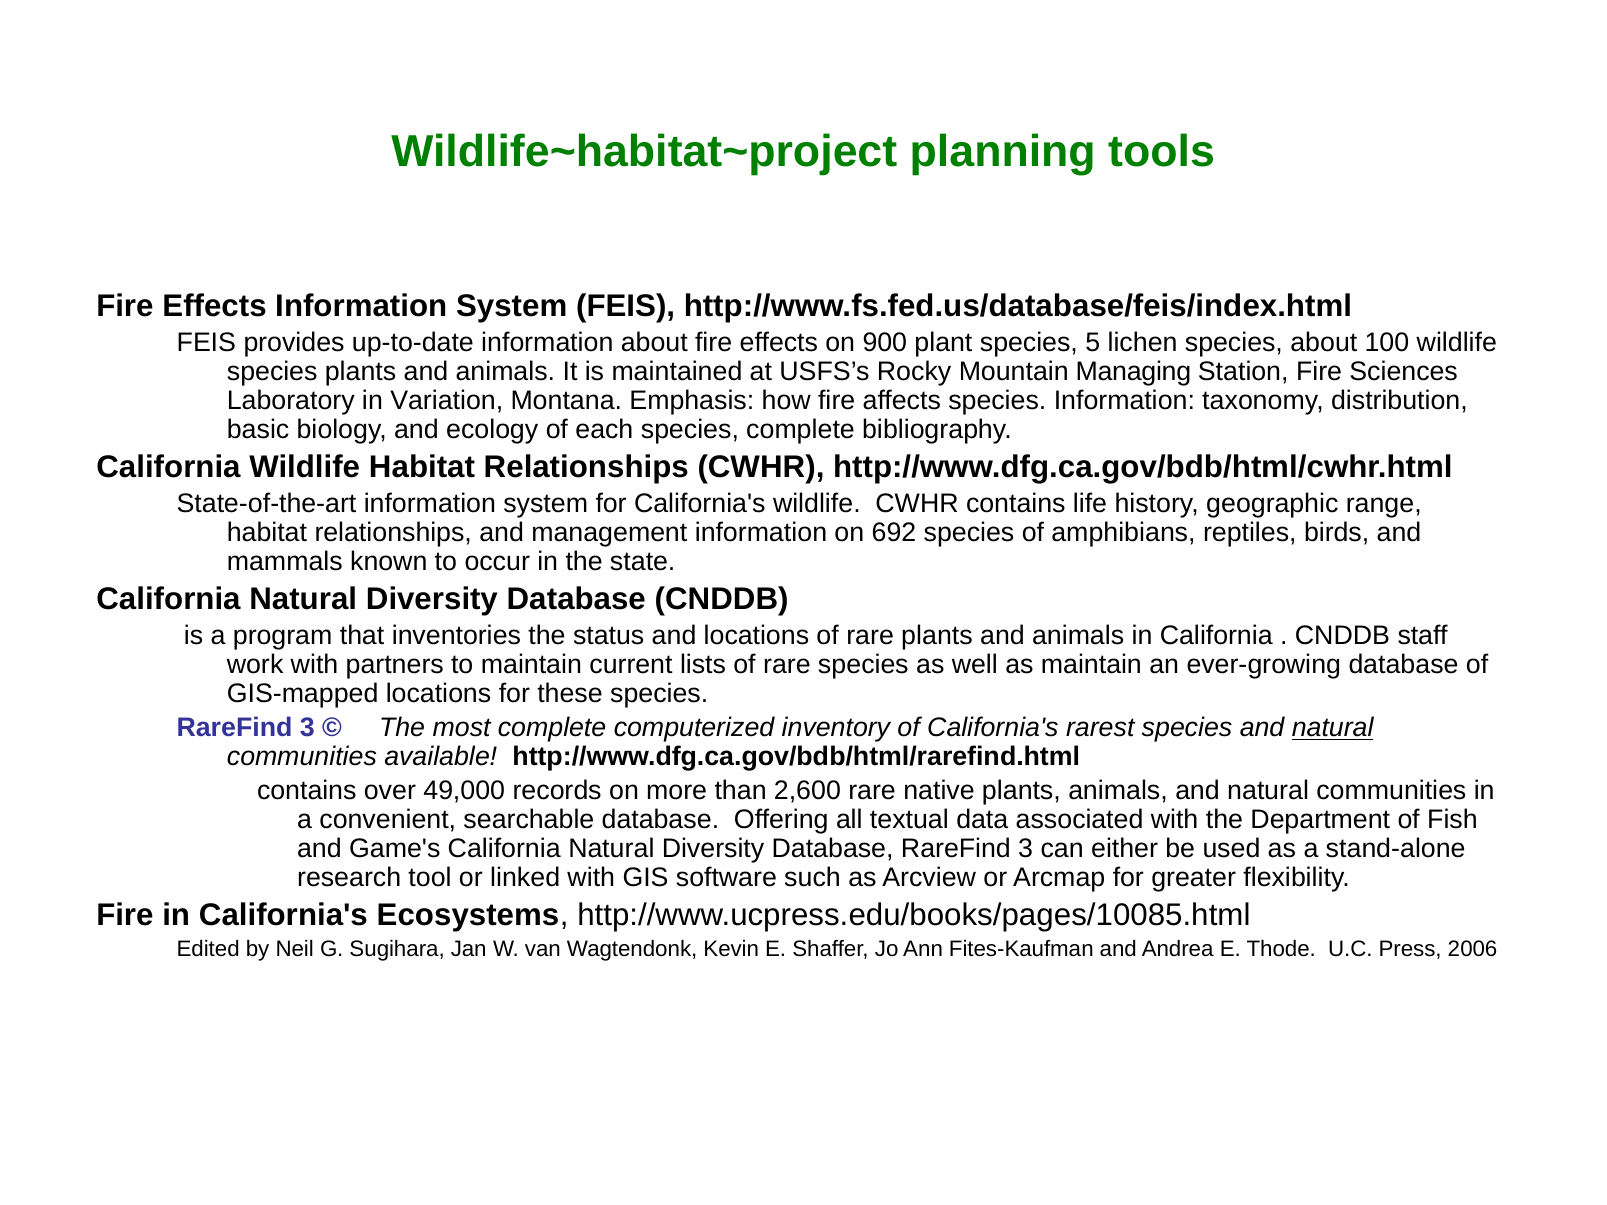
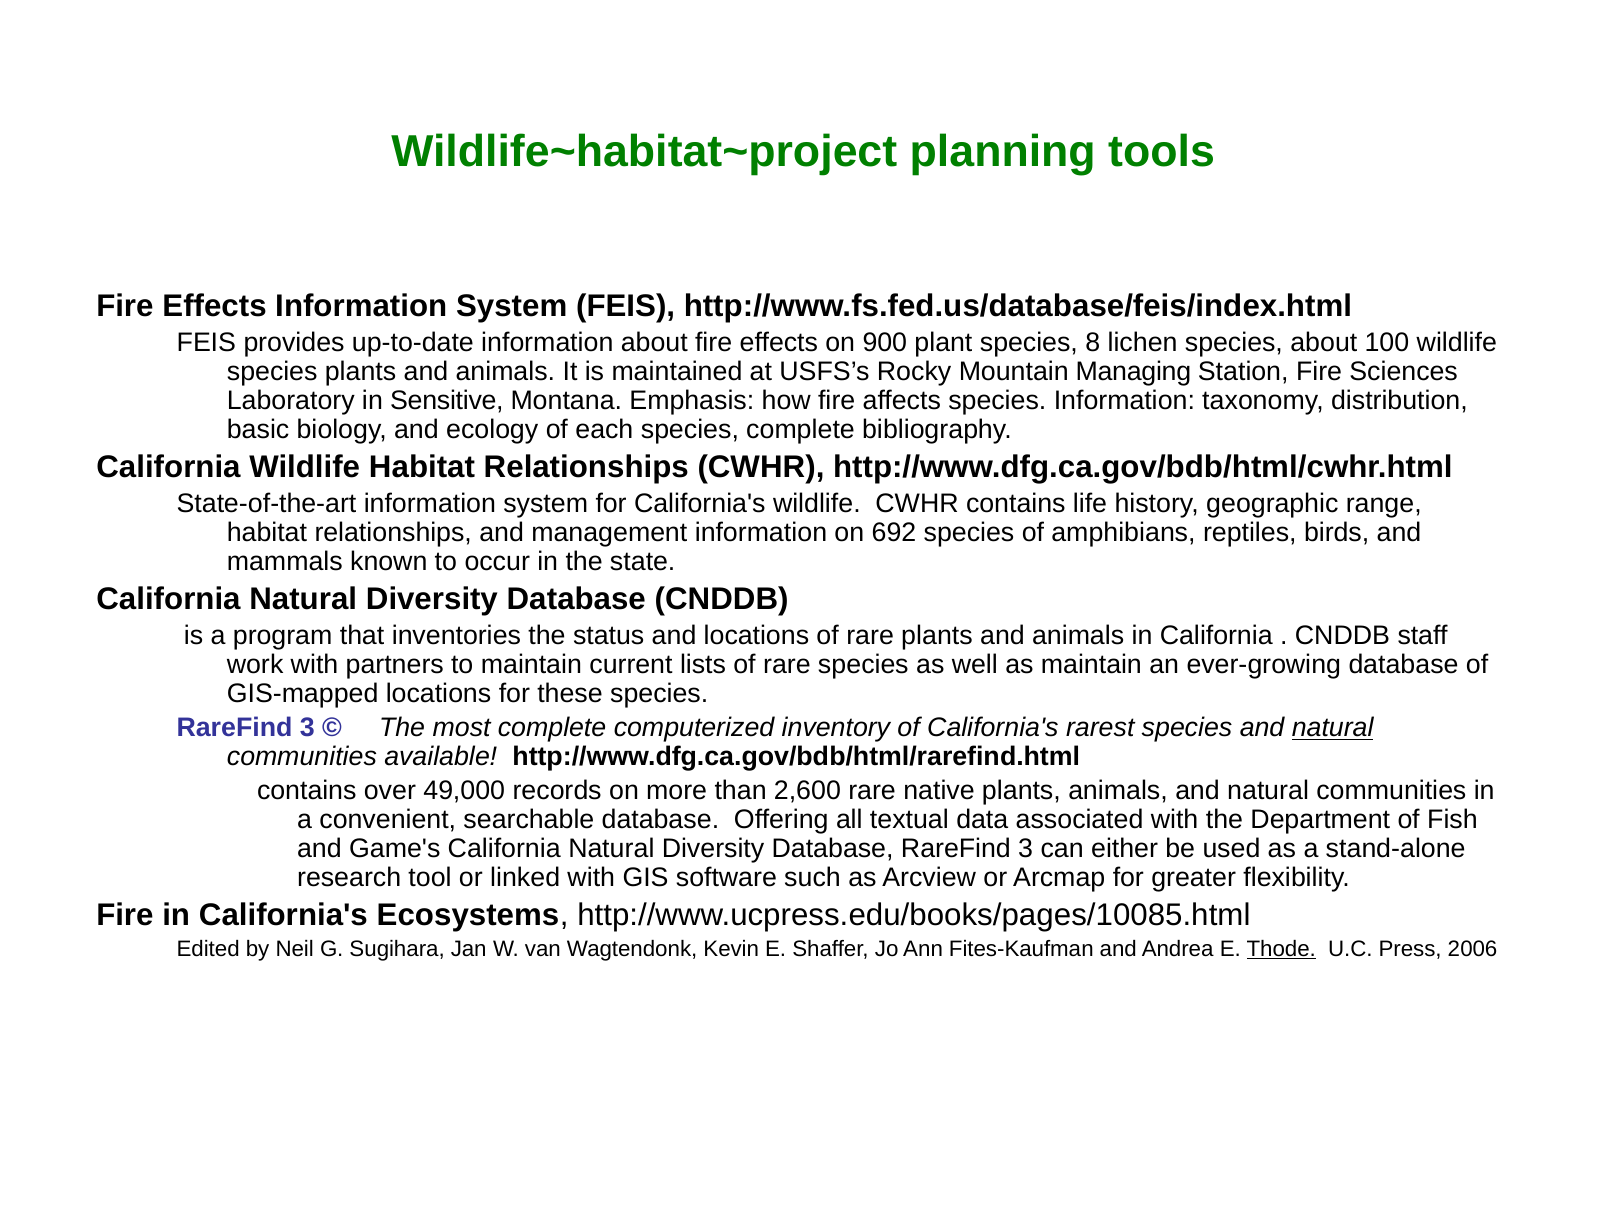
5: 5 -> 8
Variation: Variation -> Sensitive
Thode underline: none -> present
